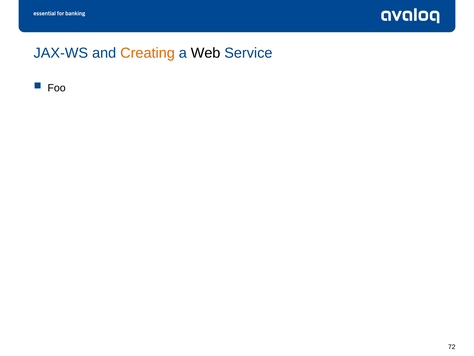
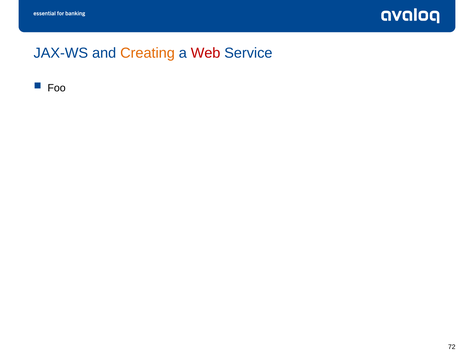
Web colour: black -> red
